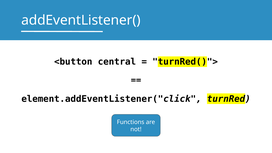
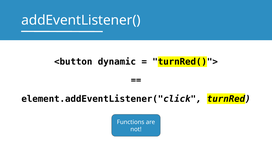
central: central -> dynamic
